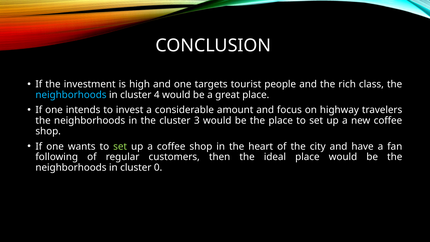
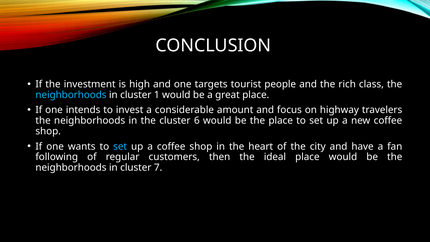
4: 4 -> 1
3: 3 -> 6
set at (120, 146) colour: light green -> light blue
0: 0 -> 7
